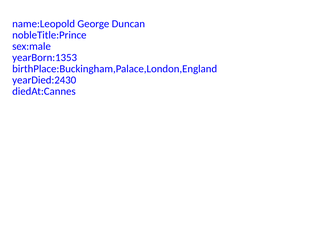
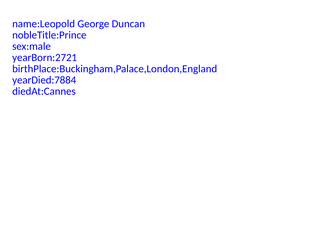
yearBorn:1353: yearBorn:1353 -> yearBorn:2721
yearDied:2430: yearDied:2430 -> yearDied:7884
